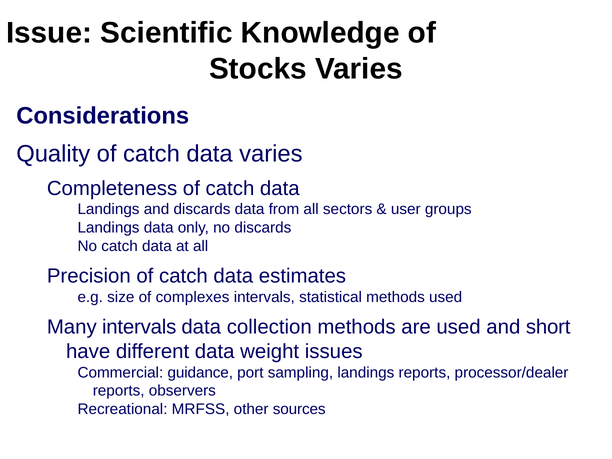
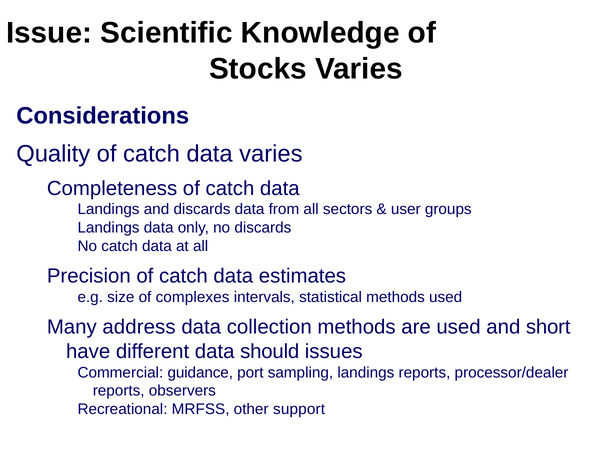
Many intervals: intervals -> address
weight: weight -> should
sources: sources -> support
